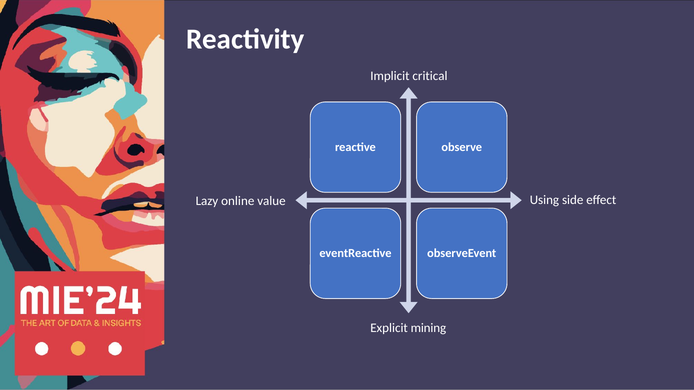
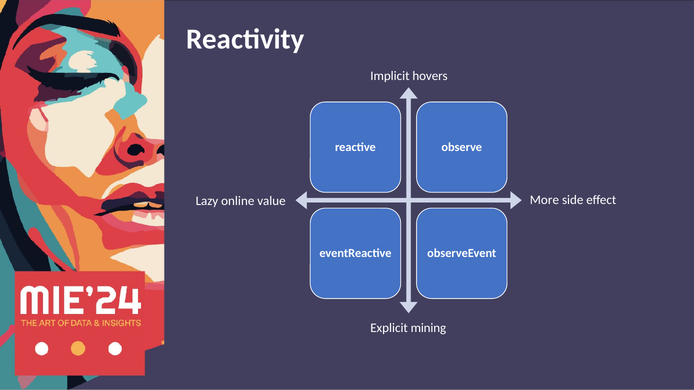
critical: critical -> hovers
Using: Using -> More
